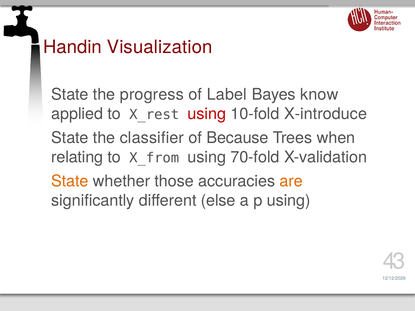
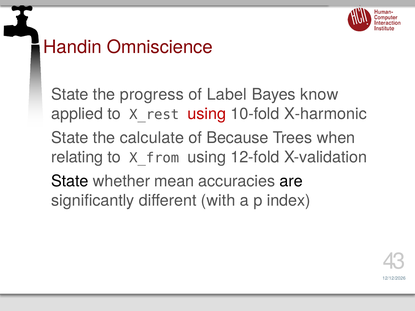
Visualization: Visualization -> Omniscience
X-introduce: X-introduce -> X-harmonic
classifier: classifier -> calculate
70-fold: 70-fold -> 12-fold
State at (70, 181) colour: orange -> black
those: those -> mean
are colour: orange -> black
else: else -> with
p using: using -> index
